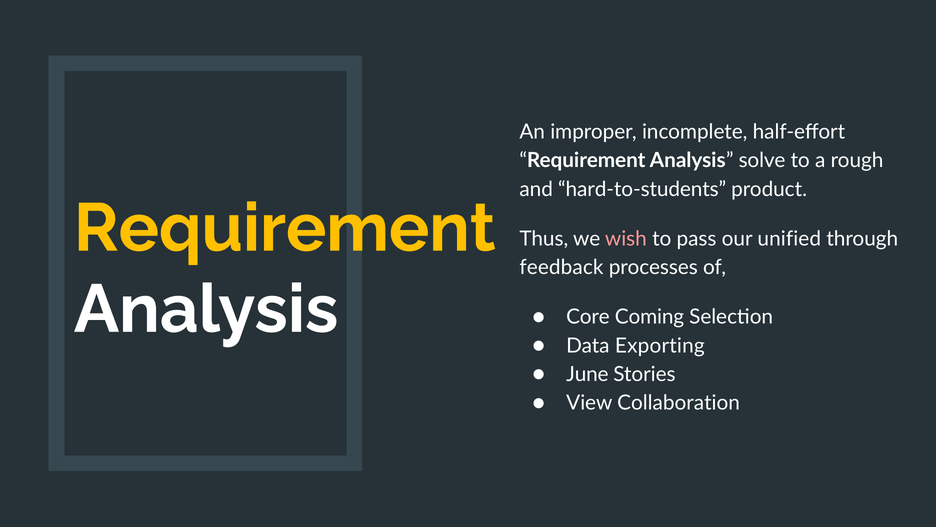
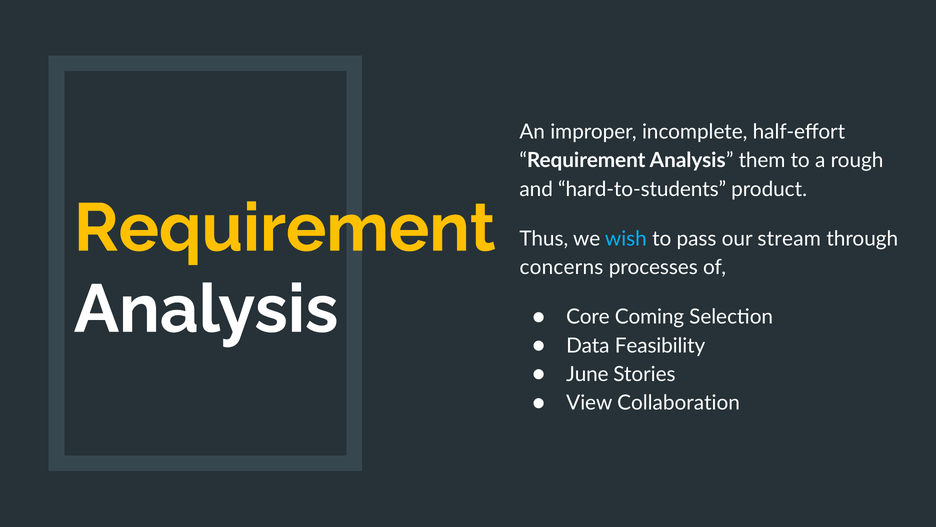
solve: solve -> them
wish colour: pink -> light blue
unified: unified -> stream
feedback: feedback -> concerns
Exporting: Exporting -> Feasibility
